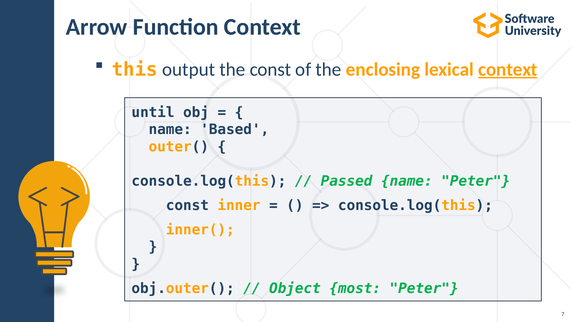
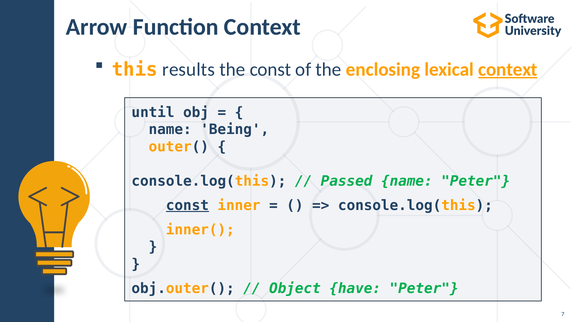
output: output -> results
Based: Based -> Being
const at (187, 205) underline: none -> present
most: most -> have
